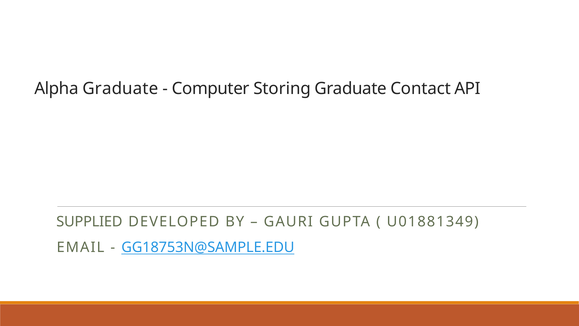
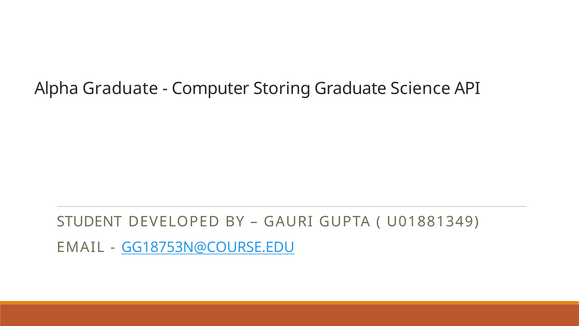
Contact: Contact -> Science
SUPPLIED: SUPPLIED -> STUDENT
GG18753N@SAMPLE.EDU: GG18753N@SAMPLE.EDU -> GG18753N@COURSE.EDU
